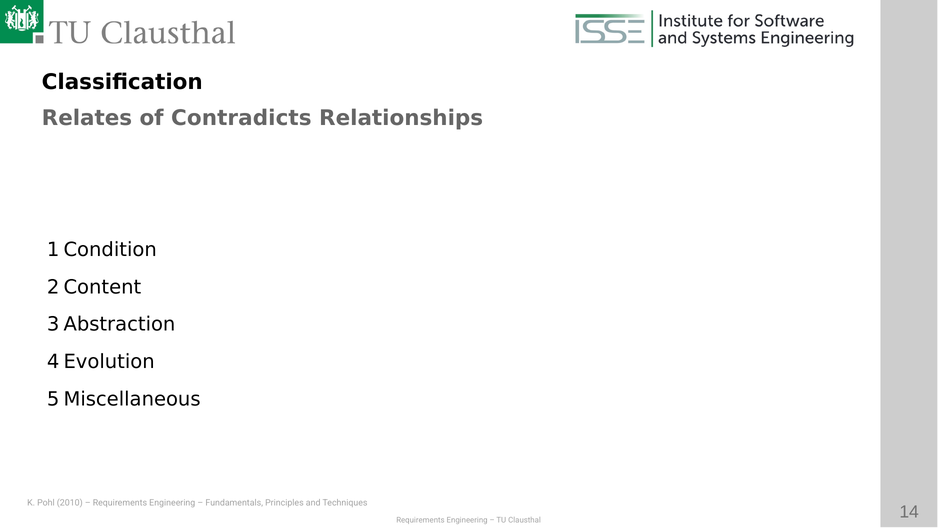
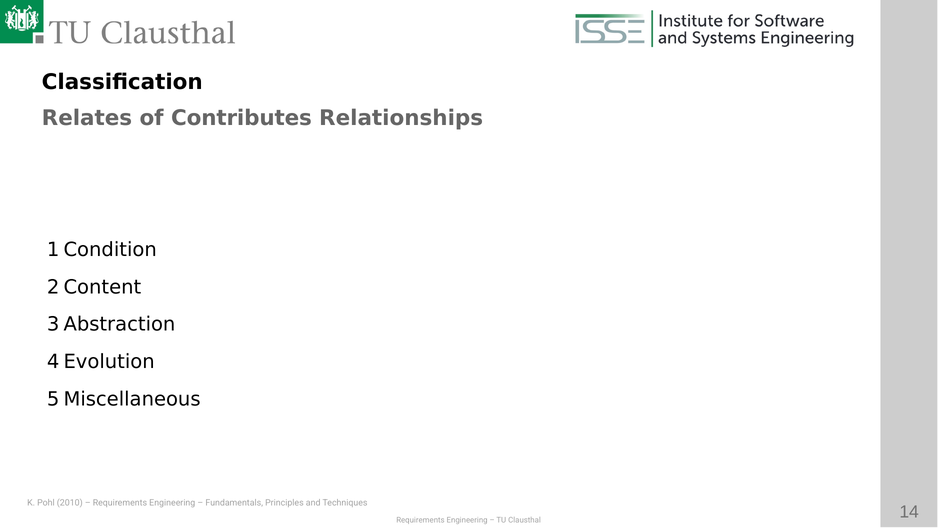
Contradicts: Contradicts -> Contributes
